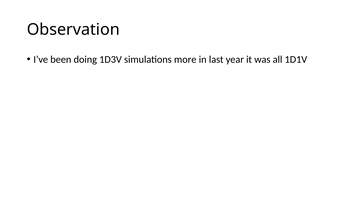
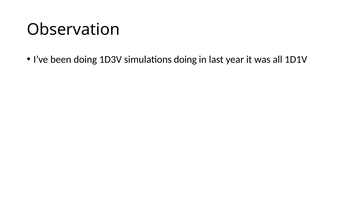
simulations more: more -> doing
